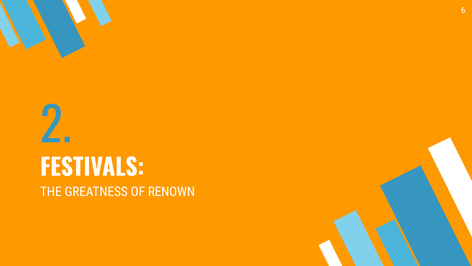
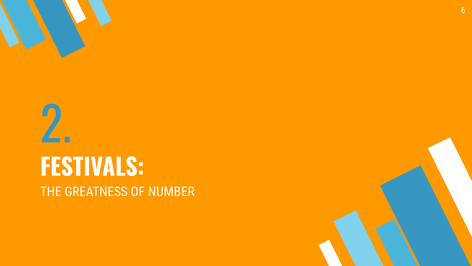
RENOWN: RENOWN -> NUMBER
